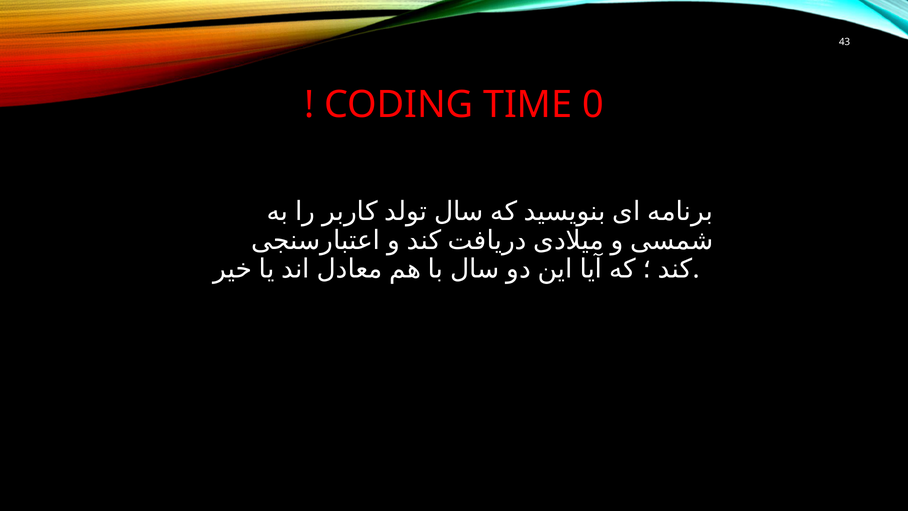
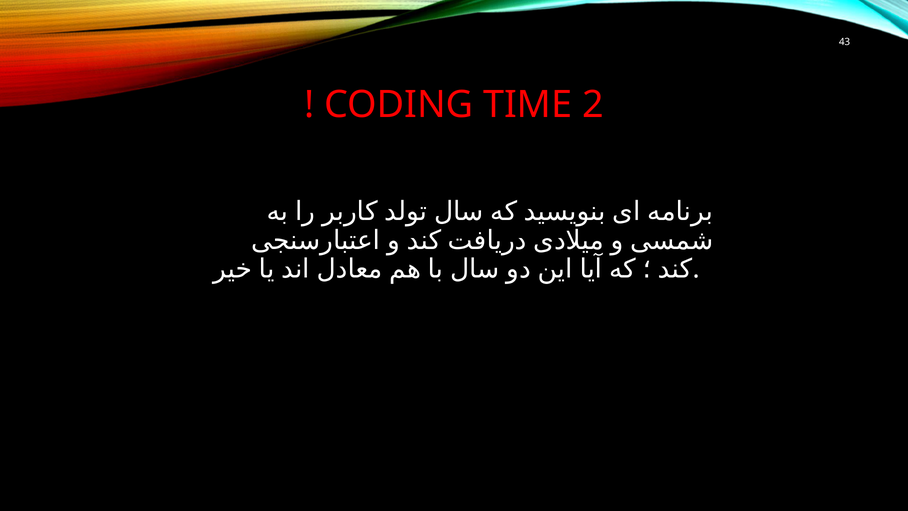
0: 0 -> 2
